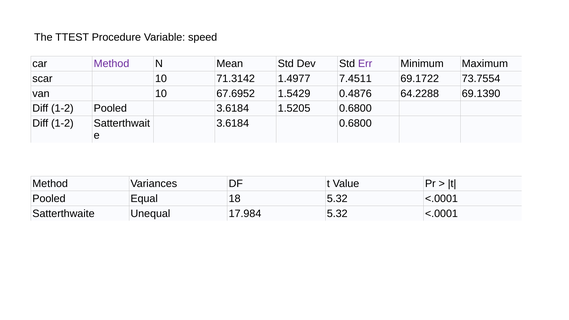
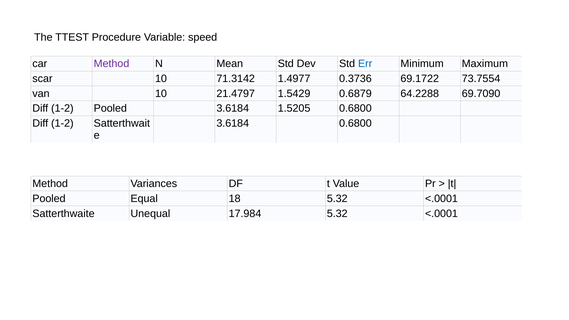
Err colour: purple -> blue
7.4511: 7.4511 -> 0.3736
67.6952: 67.6952 -> 21.4797
0.4876: 0.4876 -> 0.6879
69.1390: 69.1390 -> 69.7090
